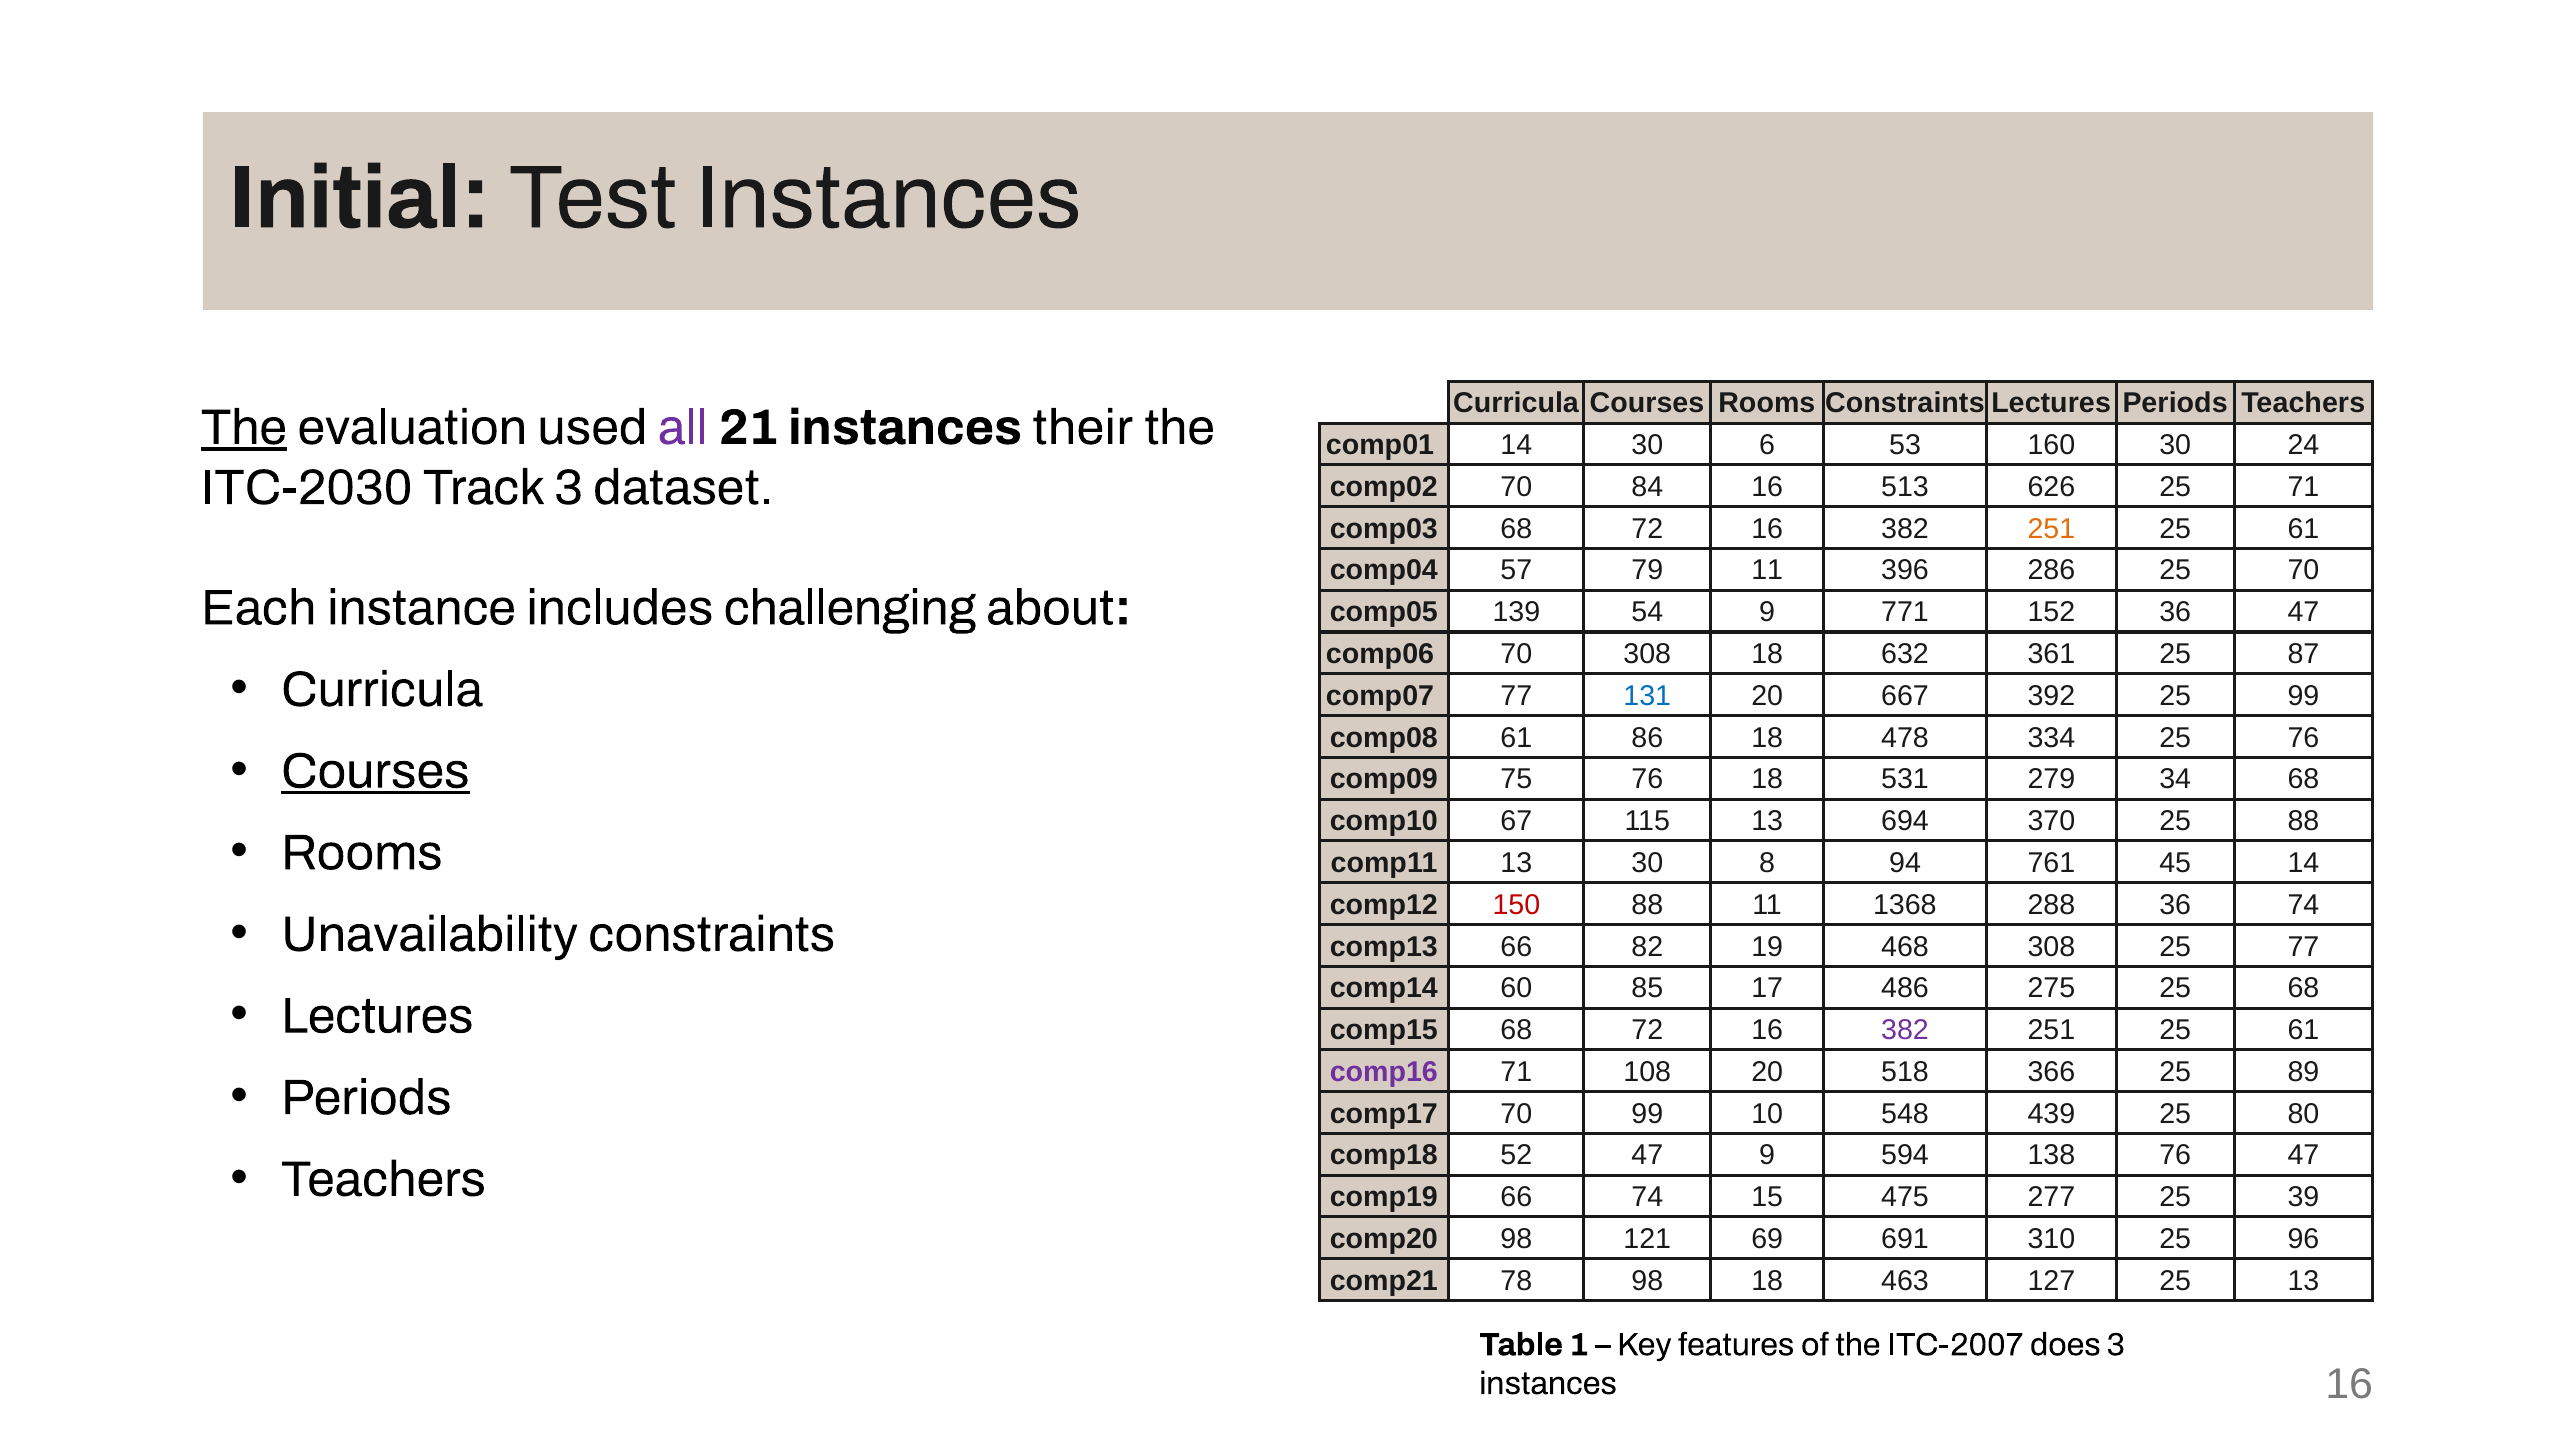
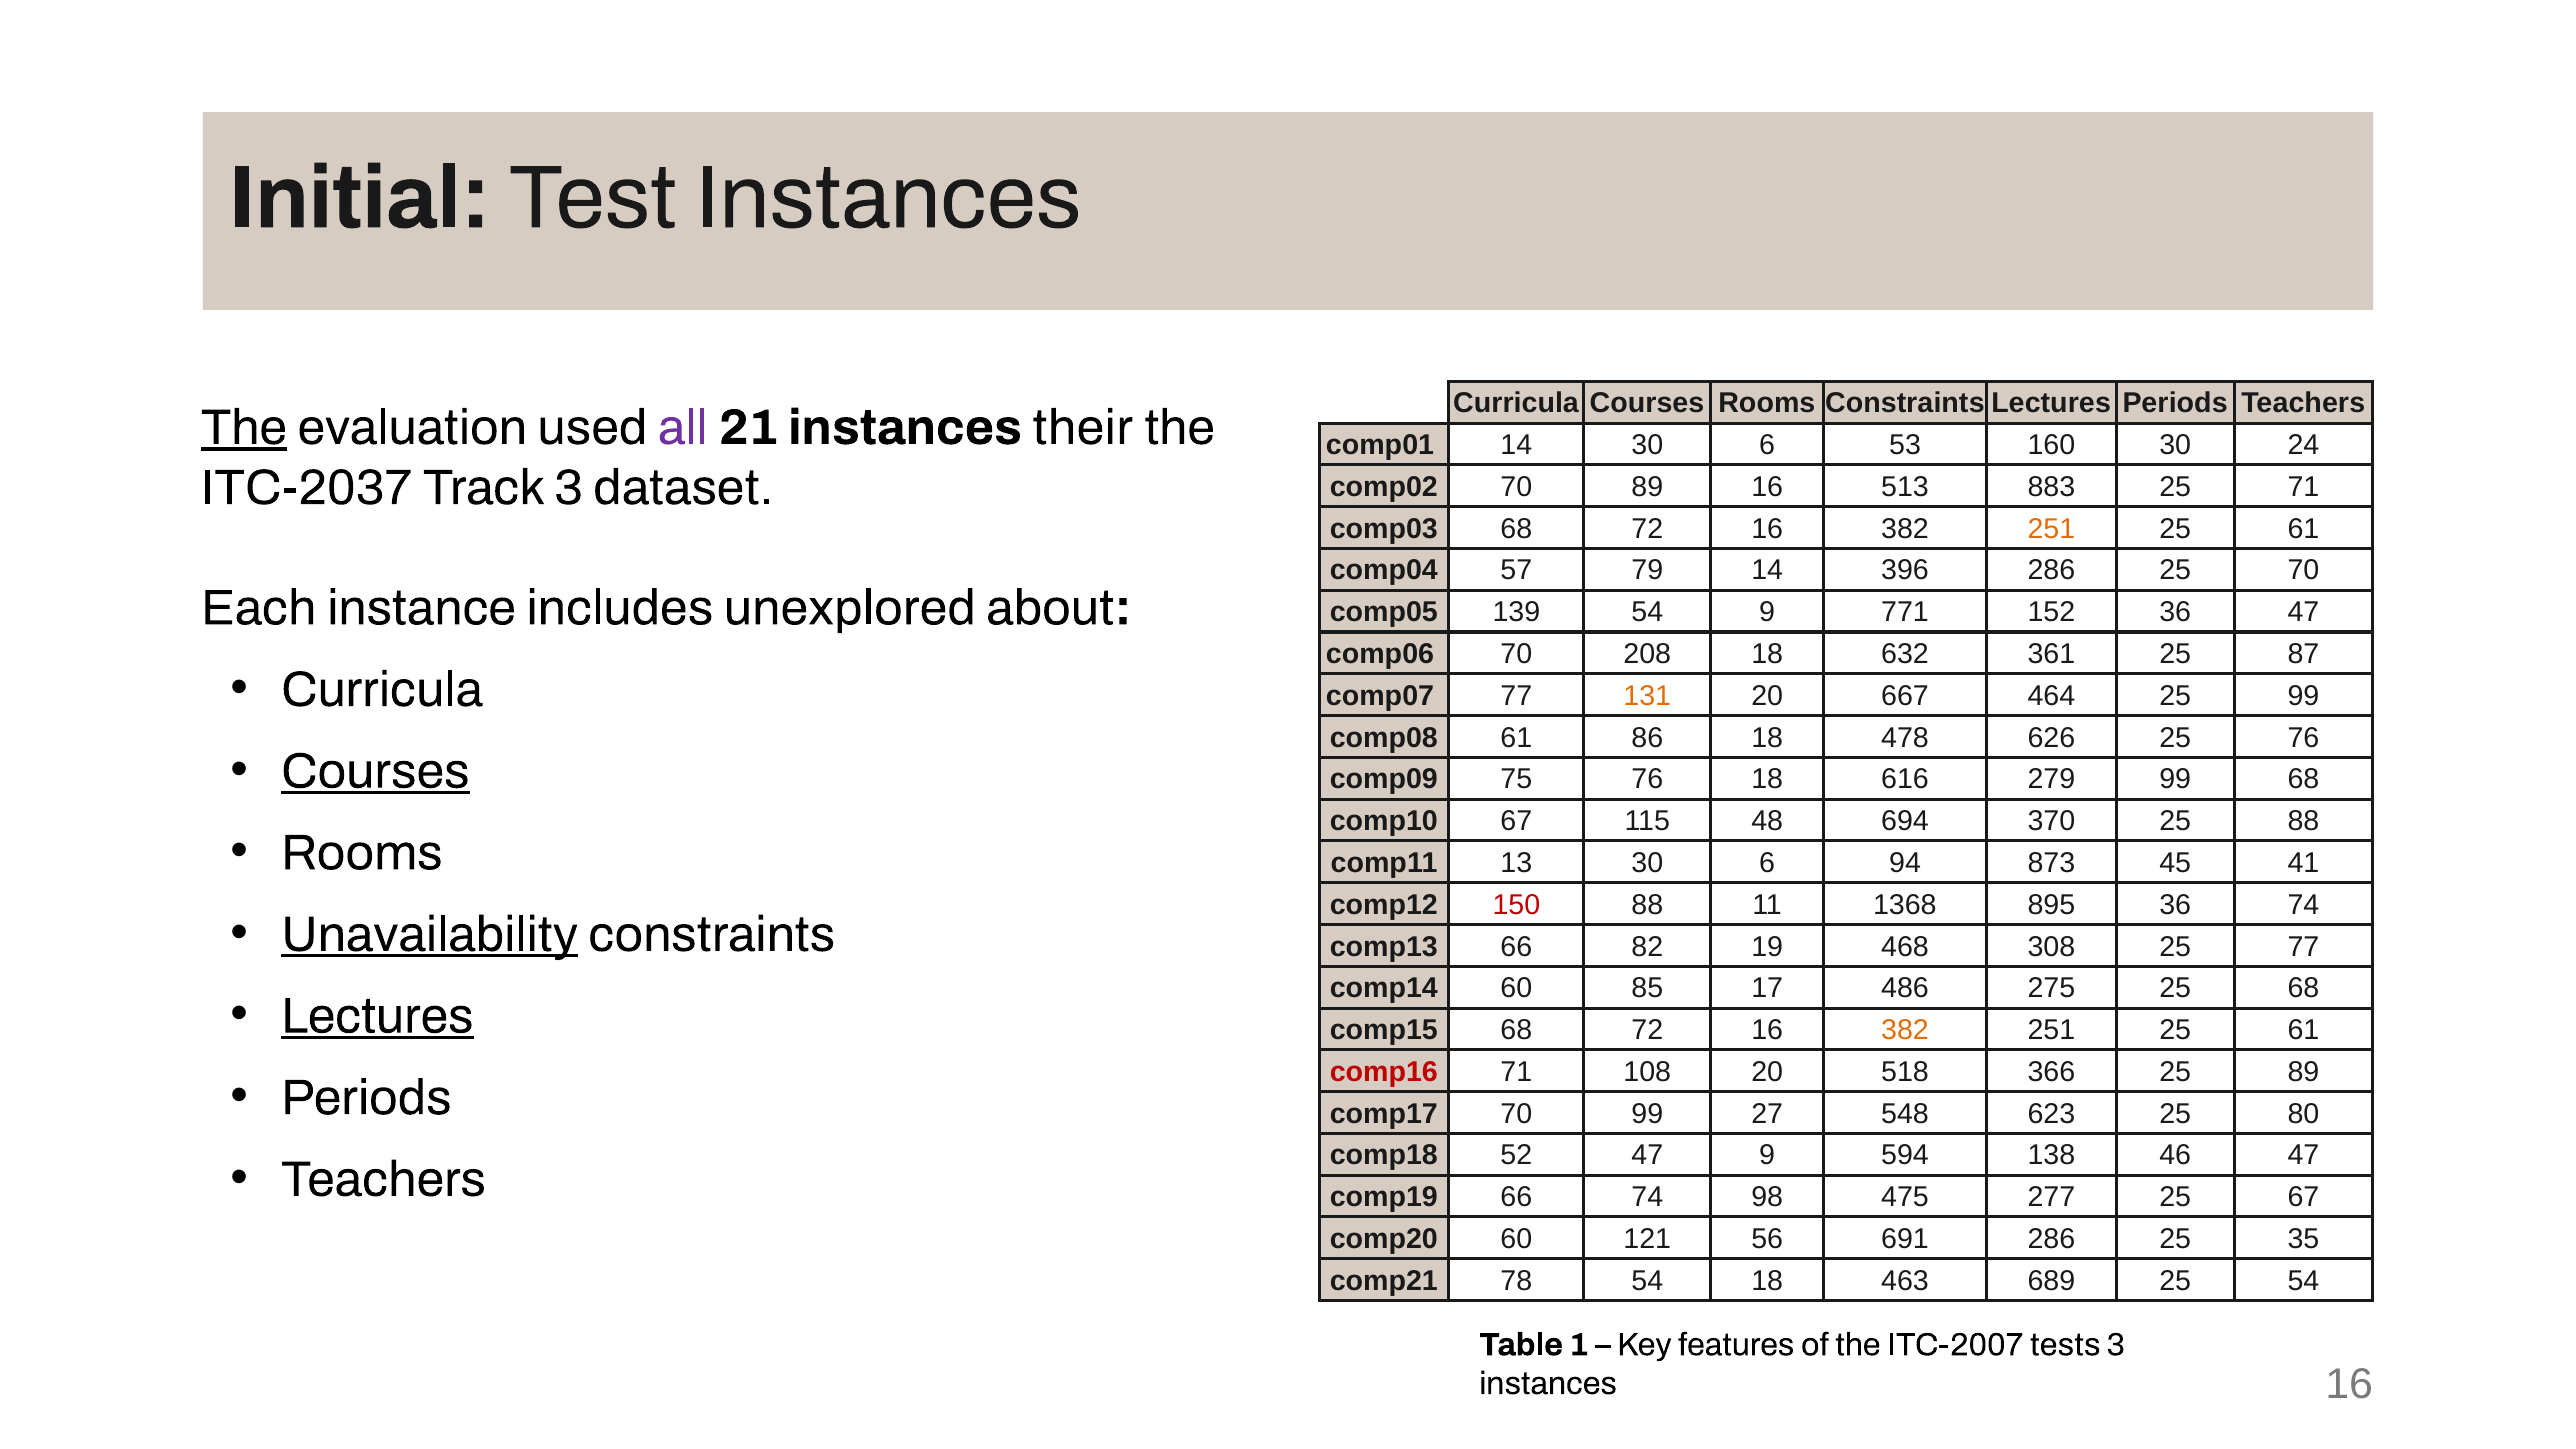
70 84: 84 -> 89
626: 626 -> 883
ITC-2030: ITC-2030 -> ITC-2037
79 11: 11 -> 14
challenging: challenging -> unexplored
70 308: 308 -> 208
131 colour: blue -> orange
392: 392 -> 464
334: 334 -> 626
531: 531 -> 616
279 34: 34 -> 99
115 13: 13 -> 48
13 30 8: 8 -> 6
761: 761 -> 873
45 14: 14 -> 41
288: 288 -> 895
Unavailability underline: none -> present
Lectures underline: none -> present
382 at (1905, 1030) colour: purple -> orange
comp16 colour: purple -> red
10: 10 -> 27
439: 439 -> 623
138 76: 76 -> 46
15: 15 -> 98
25 39: 39 -> 67
comp20 98: 98 -> 60
69: 69 -> 56
691 310: 310 -> 286
96: 96 -> 35
78 98: 98 -> 54
127: 127 -> 689
25 13: 13 -> 54
does: does -> tests
